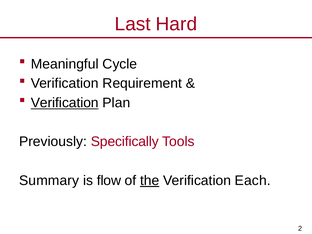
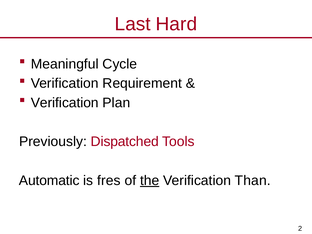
Verification at (65, 103) underline: present -> none
Specifically: Specifically -> Dispatched
Summary: Summary -> Automatic
flow: flow -> fres
Each: Each -> Than
